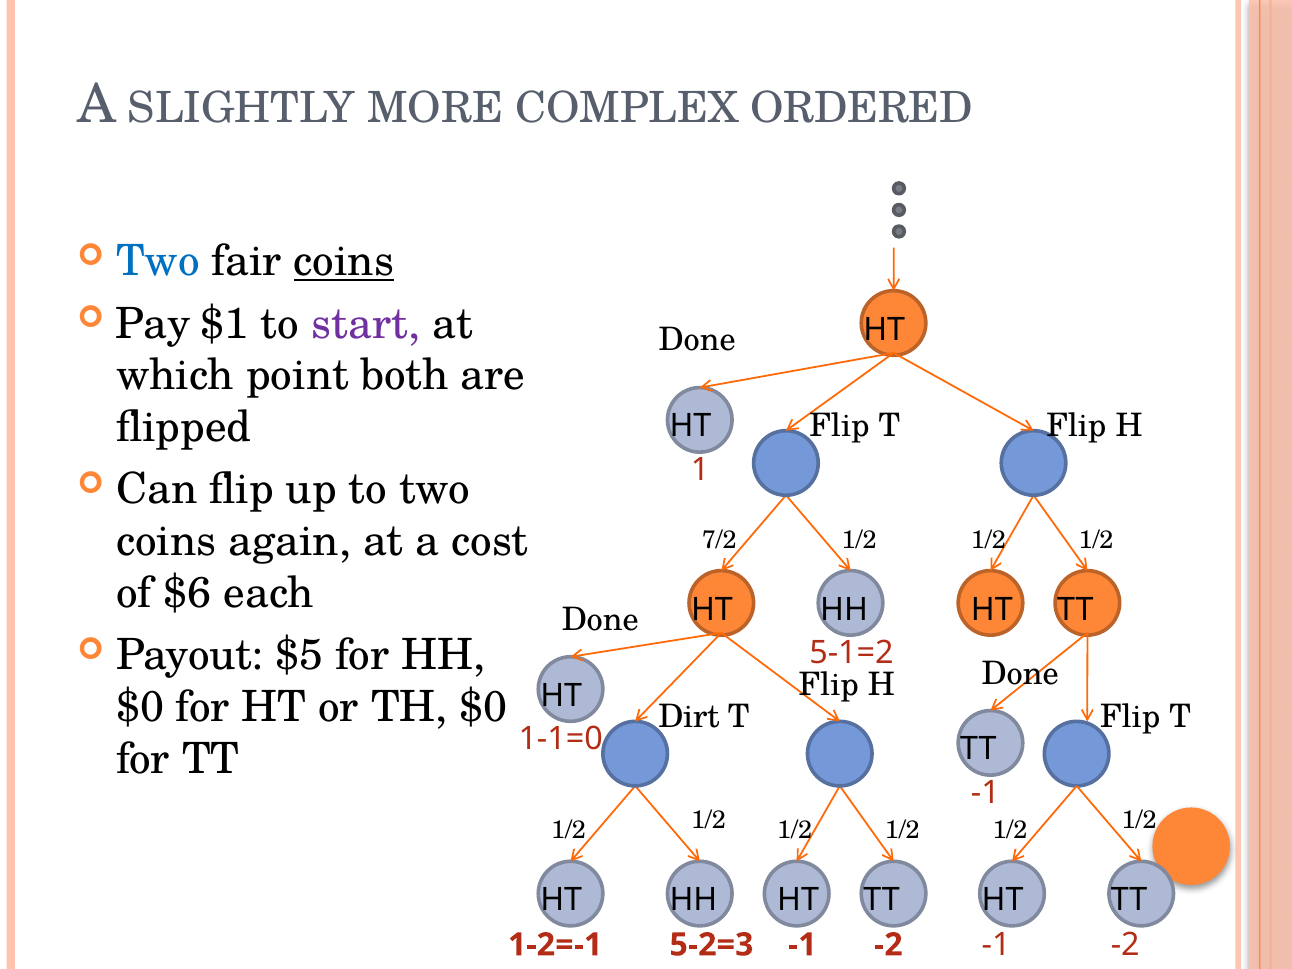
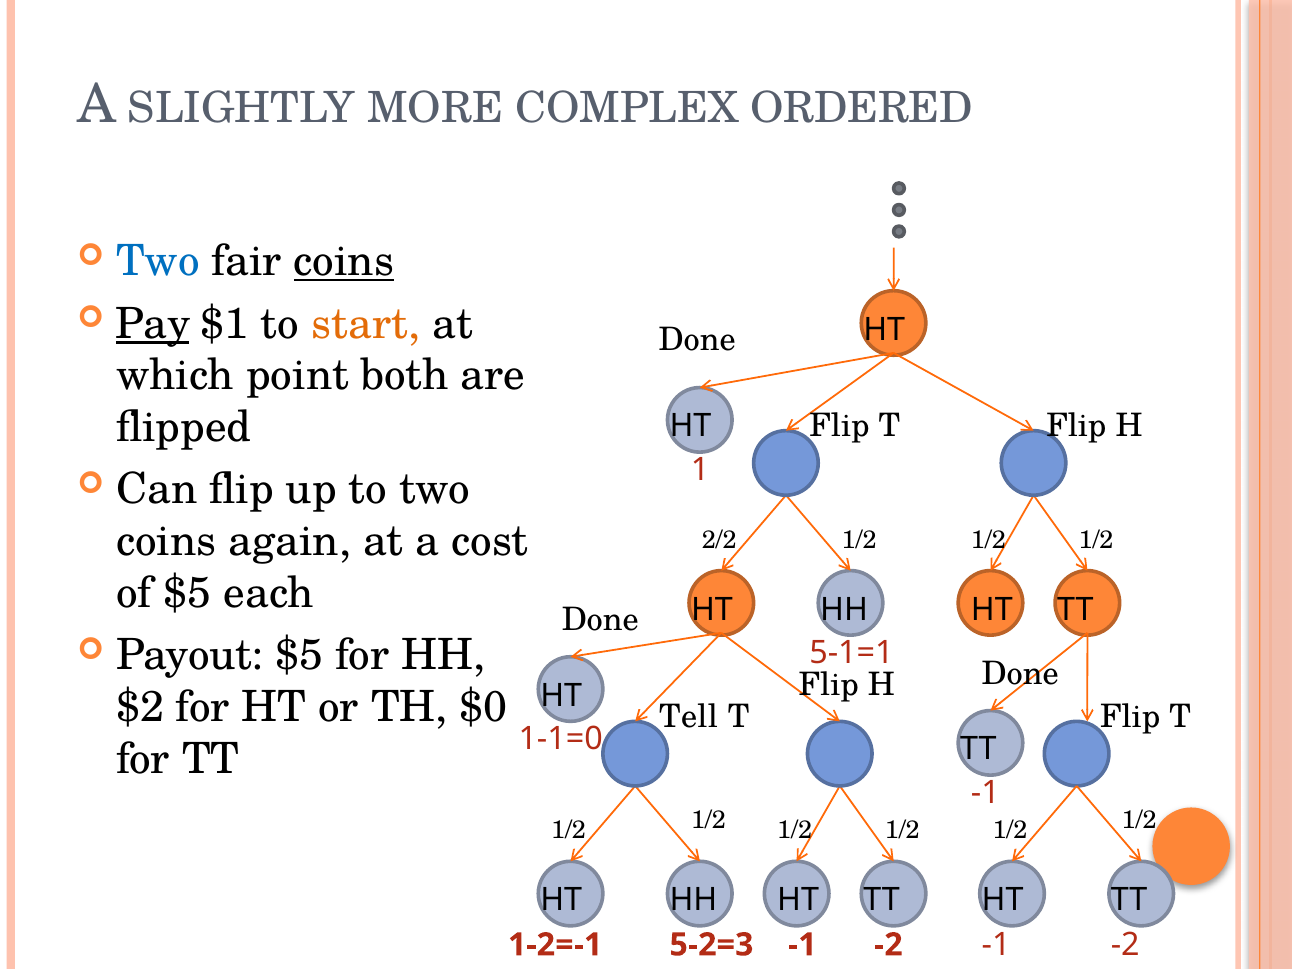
Pay underline: none -> present
start colour: purple -> orange
7/2: 7/2 -> 2/2
of $6: $6 -> $5
5-1=2: 5-1=2 -> 5-1=1
$0 at (140, 707): $0 -> $2
Dirt: Dirt -> Tell
